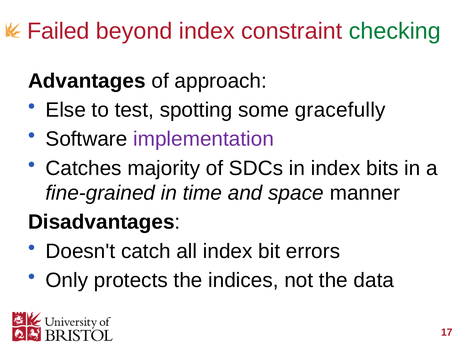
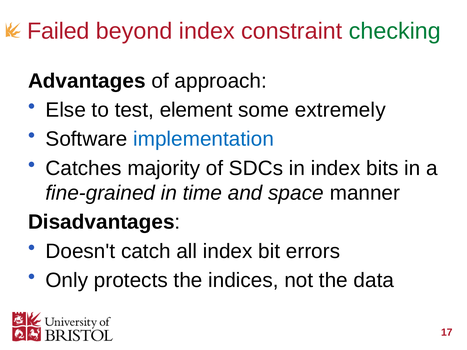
spotting: spotting -> element
gracefully: gracefully -> extremely
implementation colour: purple -> blue
